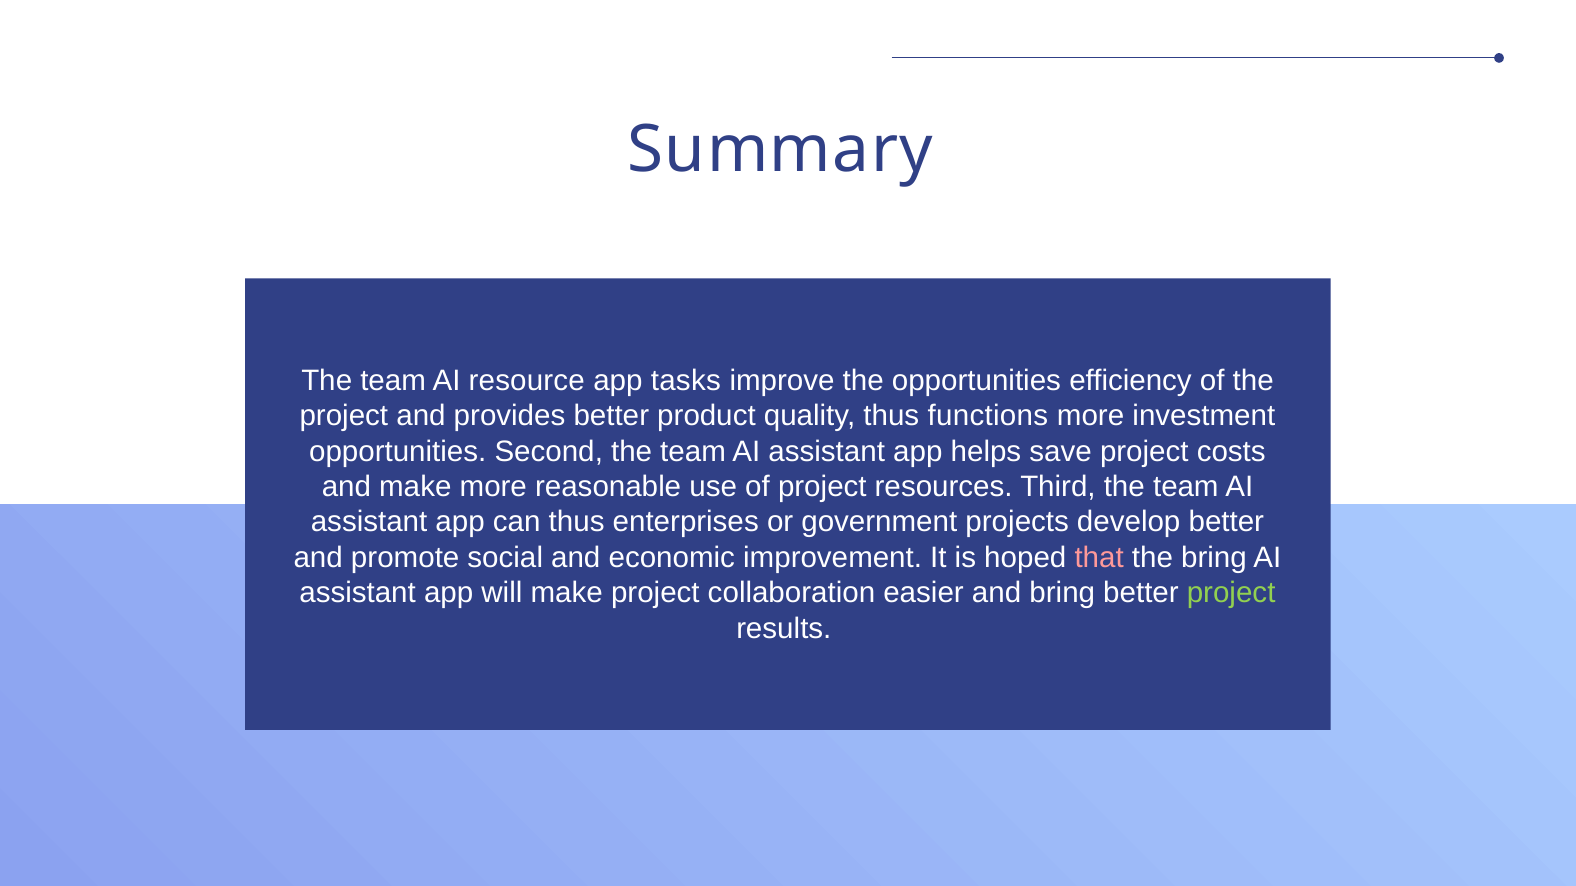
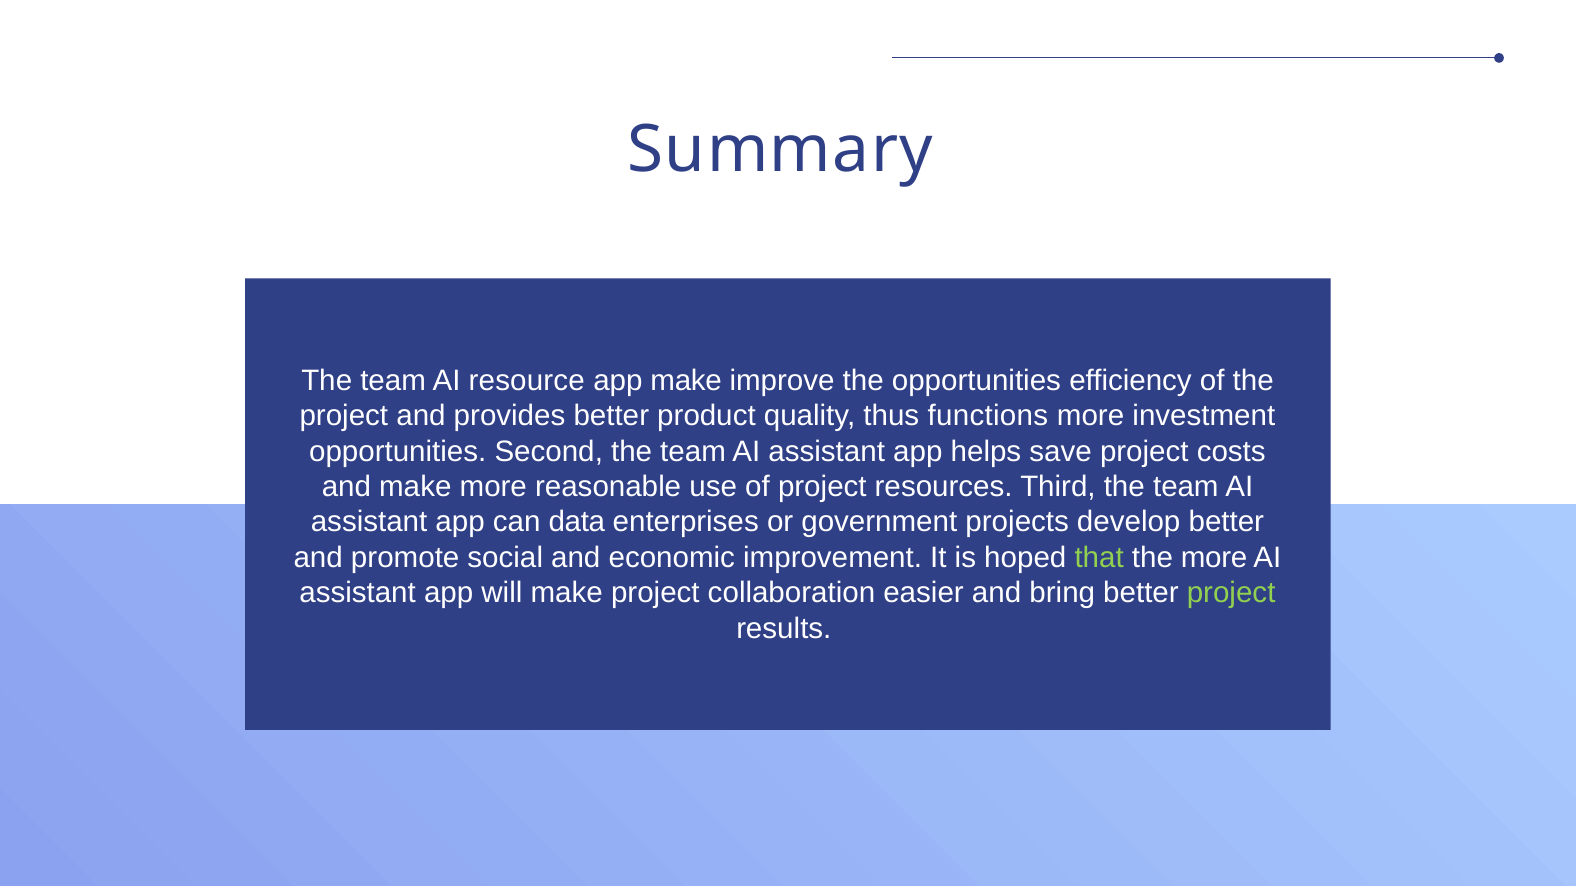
app tasks: tasks -> make
can thus: thus -> data
that colour: pink -> light green
the bring: bring -> more
